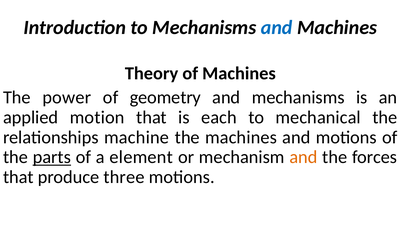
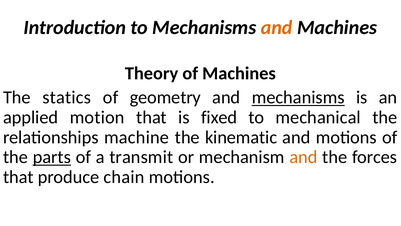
and at (277, 28) colour: blue -> orange
power: power -> statics
mechanisms at (298, 97) underline: none -> present
each: each -> fixed
the machines: machines -> kinematic
element: element -> transmit
three: three -> chain
